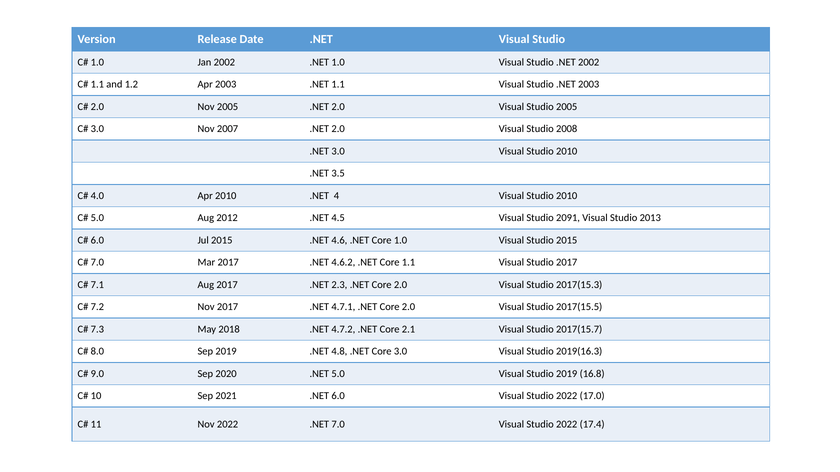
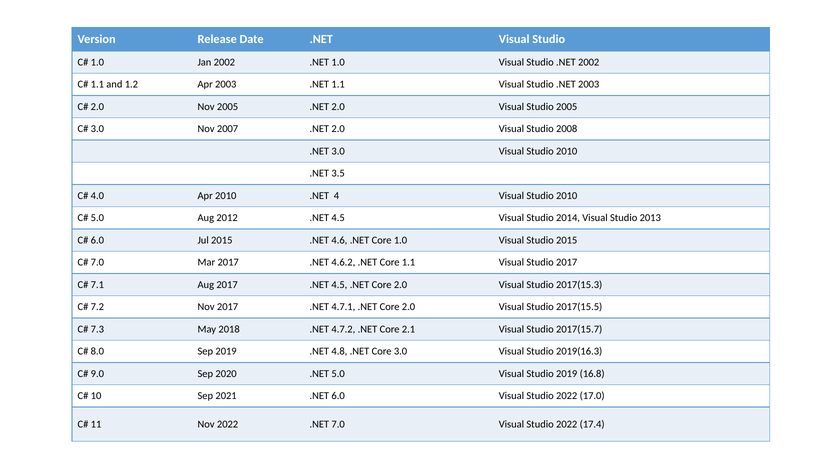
2091: 2091 -> 2014
2.3 at (339, 285): 2.3 -> 4.5
